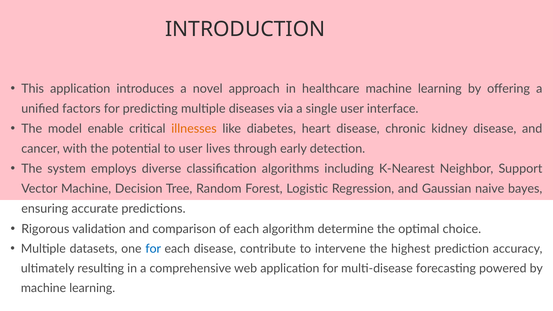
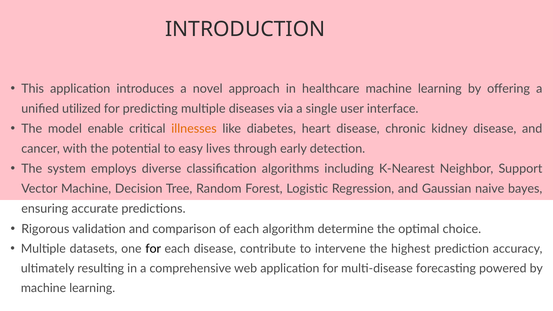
factors: factors -> utilized
to user: user -> easy
for at (153, 249) colour: blue -> black
